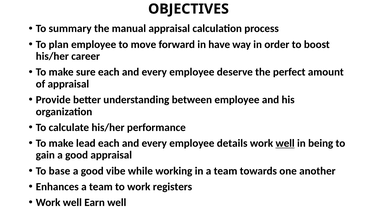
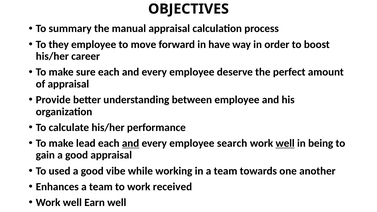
plan: plan -> they
and at (131, 143) underline: none -> present
details: details -> search
base: base -> used
registers: registers -> received
